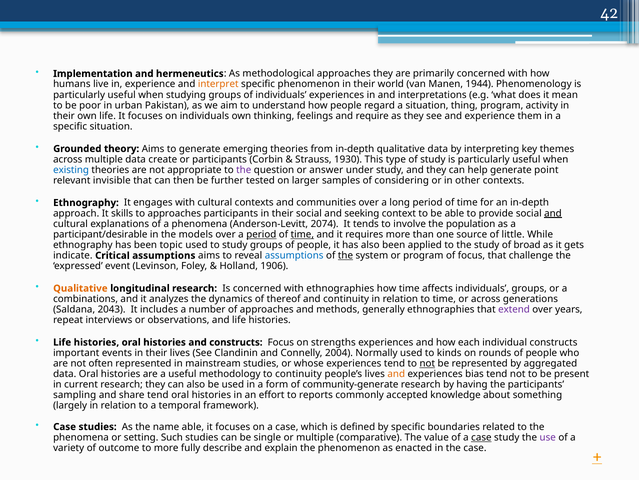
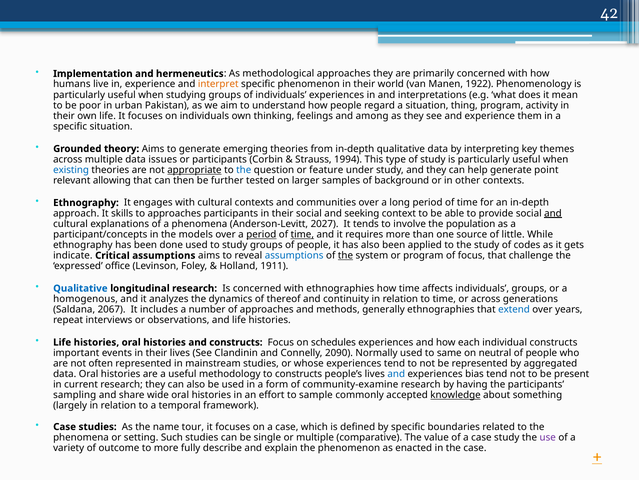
1944: 1944 -> 1922
require: require -> among
create: create -> issues
1930: 1930 -> 1994
appropriate underline: none -> present
the at (244, 170) colour: purple -> blue
answer: answer -> feature
invisible: invisible -> allowing
considering: considering -> background
2074: 2074 -> 2027
participant/desirable: participant/desirable -> participant/concepts
topic: topic -> done
broad: broad -> codes
event: event -> office
1906: 1906 -> 1911
Qualitative at (80, 288) colour: orange -> blue
combinations: combinations -> homogenous
2043: 2043 -> 2067
extend colour: purple -> blue
strengths: strengths -> schedules
2004: 2004 -> 2090
kinds: kinds -> same
rounds: rounds -> neutral
not at (427, 363) underline: present -> none
to continuity: continuity -> constructs
and at (396, 373) colour: orange -> blue
community-generate: community-generate -> community-examine
share tend: tend -> wide
reports: reports -> sample
knowledge underline: none -> present
name able: able -> tour
case at (481, 437) underline: present -> none
